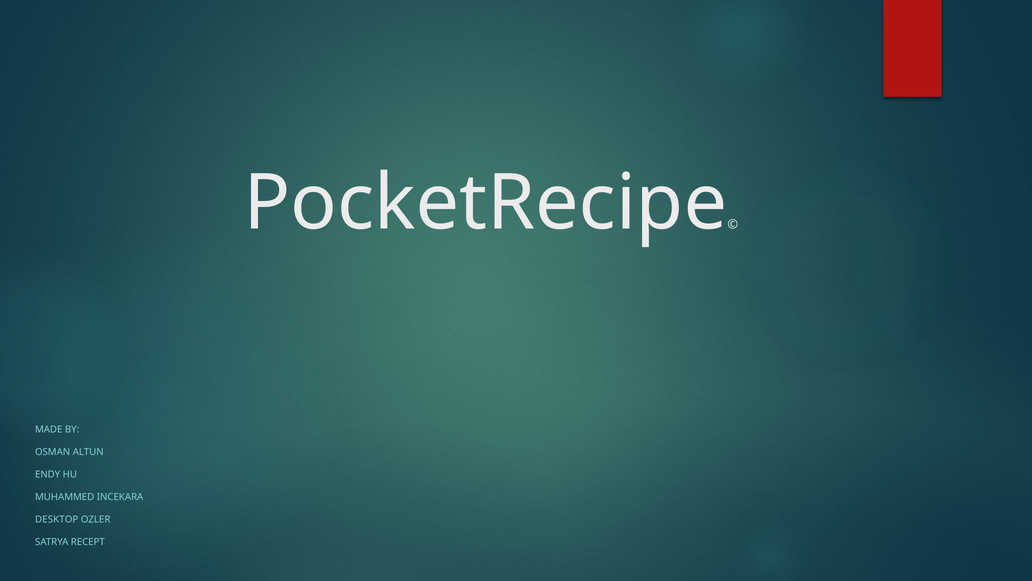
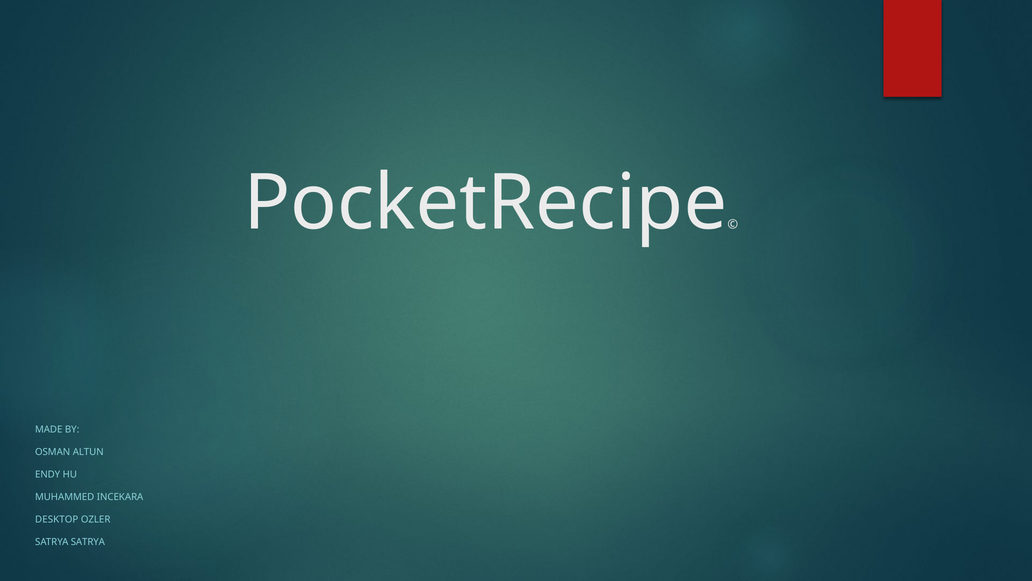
SATRYA RECEPT: RECEPT -> SATRYA
